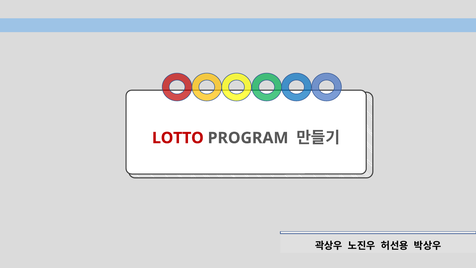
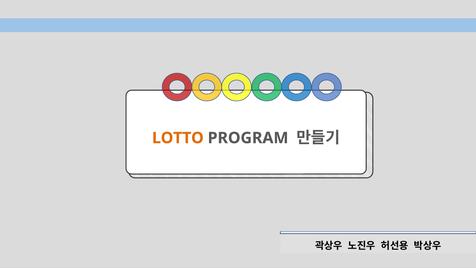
LOTTO colour: red -> orange
